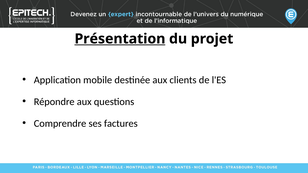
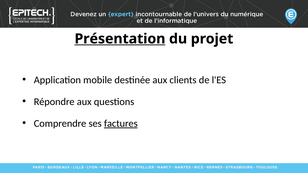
factures underline: none -> present
